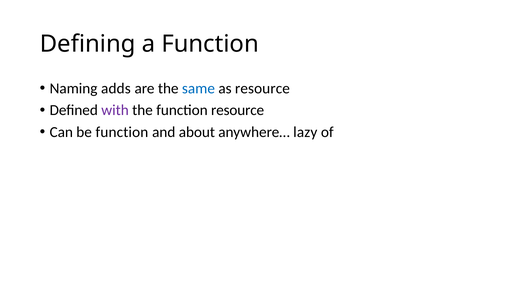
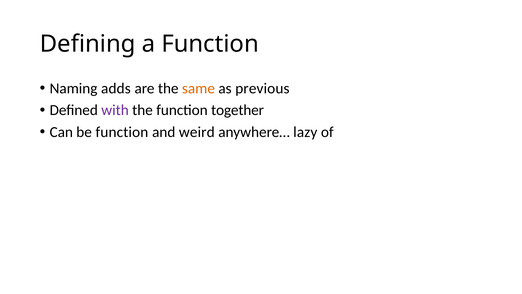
same colour: blue -> orange
as resource: resource -> previous
function resource: resource -> together
about: about -> weird
